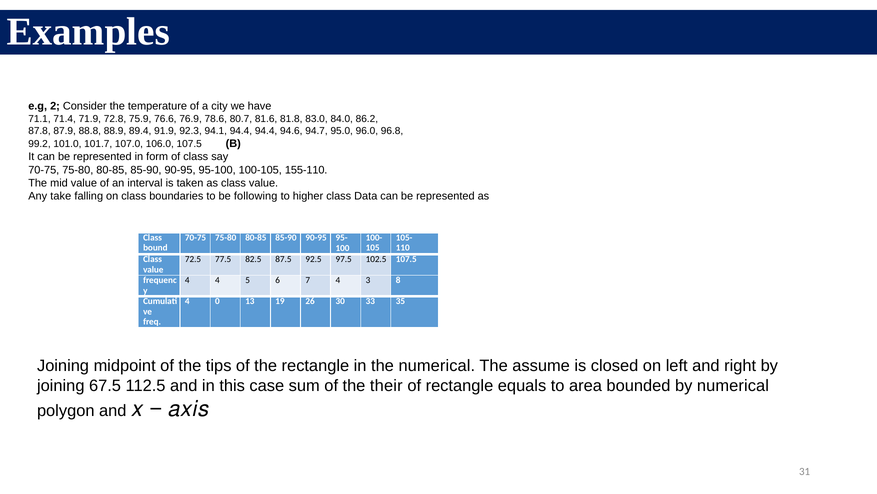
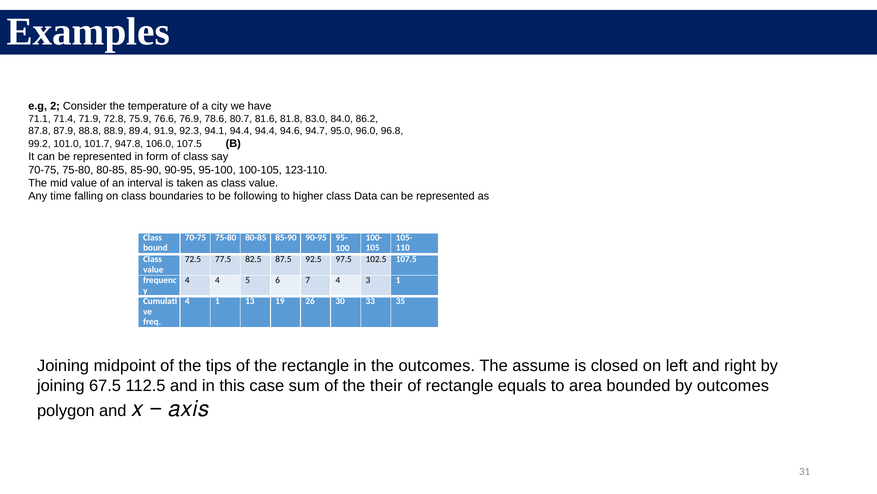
107.0: 107.0 -> 947.8
155-110: 155-110 -> 123-110
take: take -> time
3 8: 8 -> 1
4 0: 0 -> 1
the numerical: numerical -> outcomes
by numerical: numerical -> outcomes
